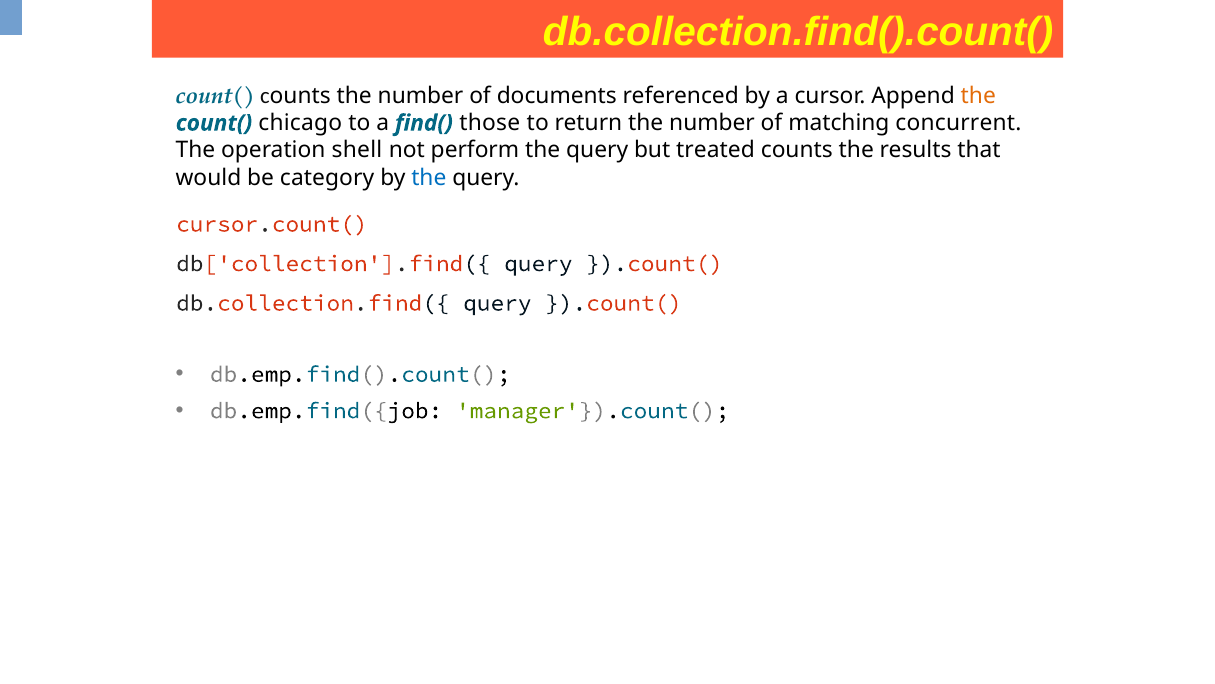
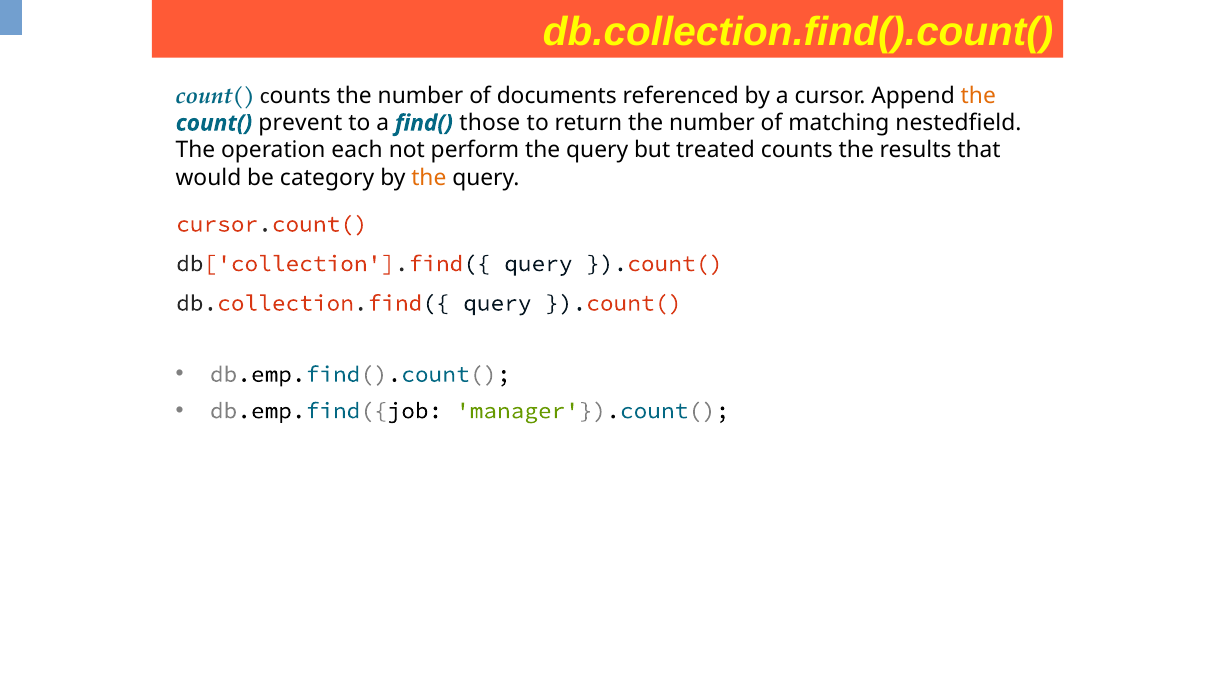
chicago: chicago -> prevent
concurrent: concurrent -> nestedfield
shell: shell -> each
the at (429, 178) colour: blue -> orange
